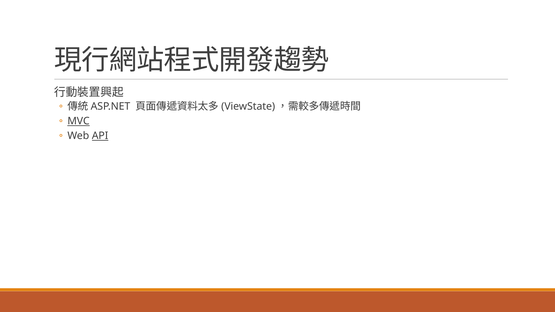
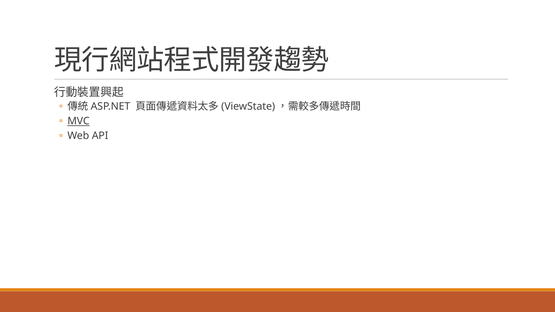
API underline: present -> none
